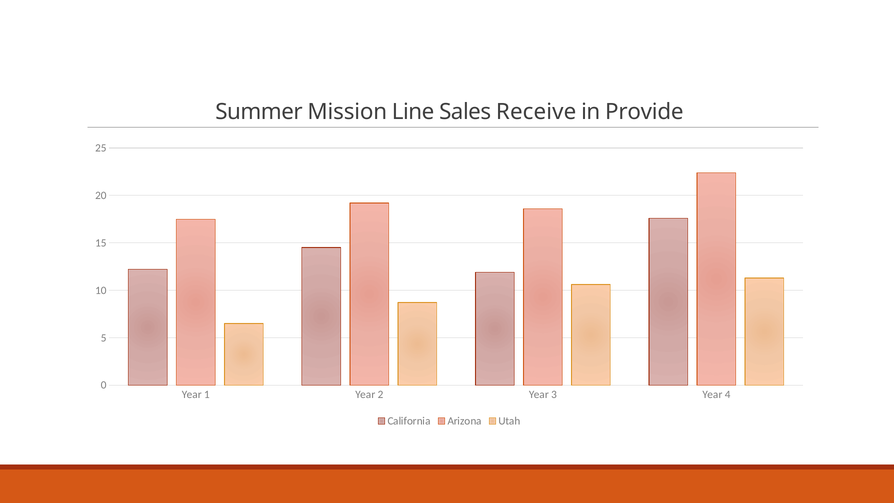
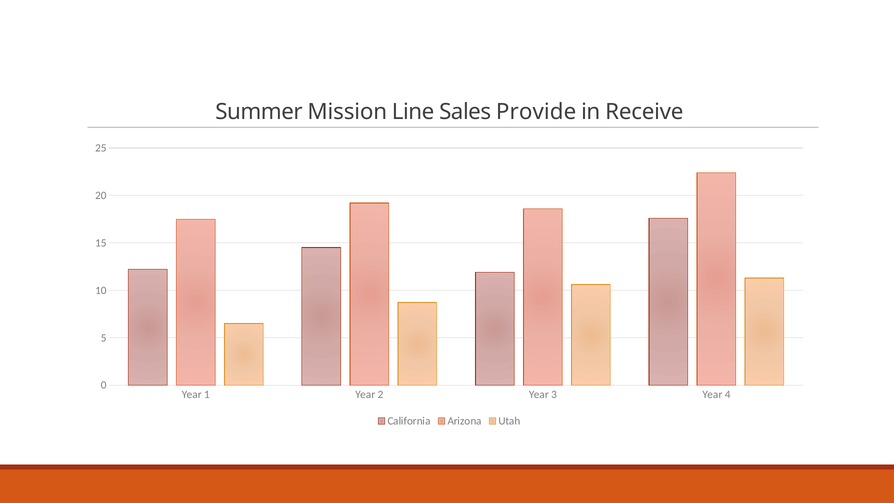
Receive: Receive -> Provide
Provide: Provide -> Receive
